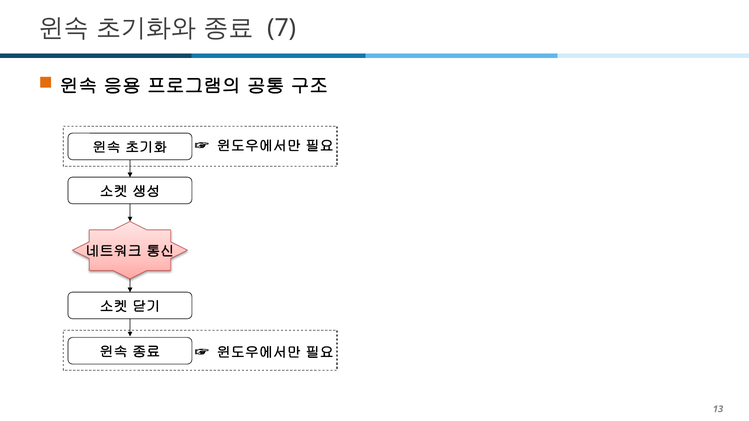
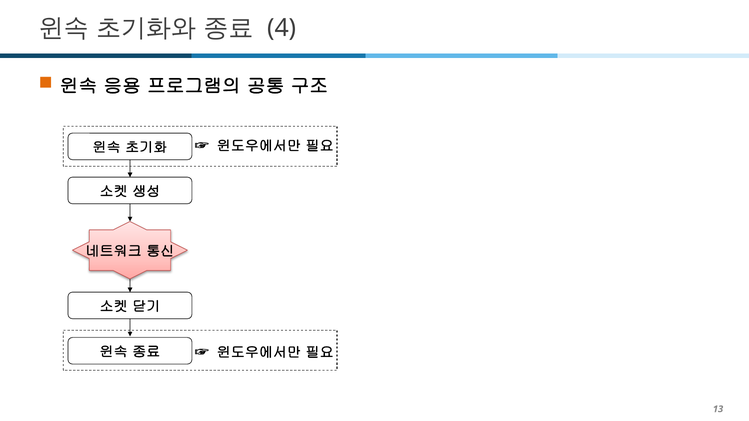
7: 7 -> 4
